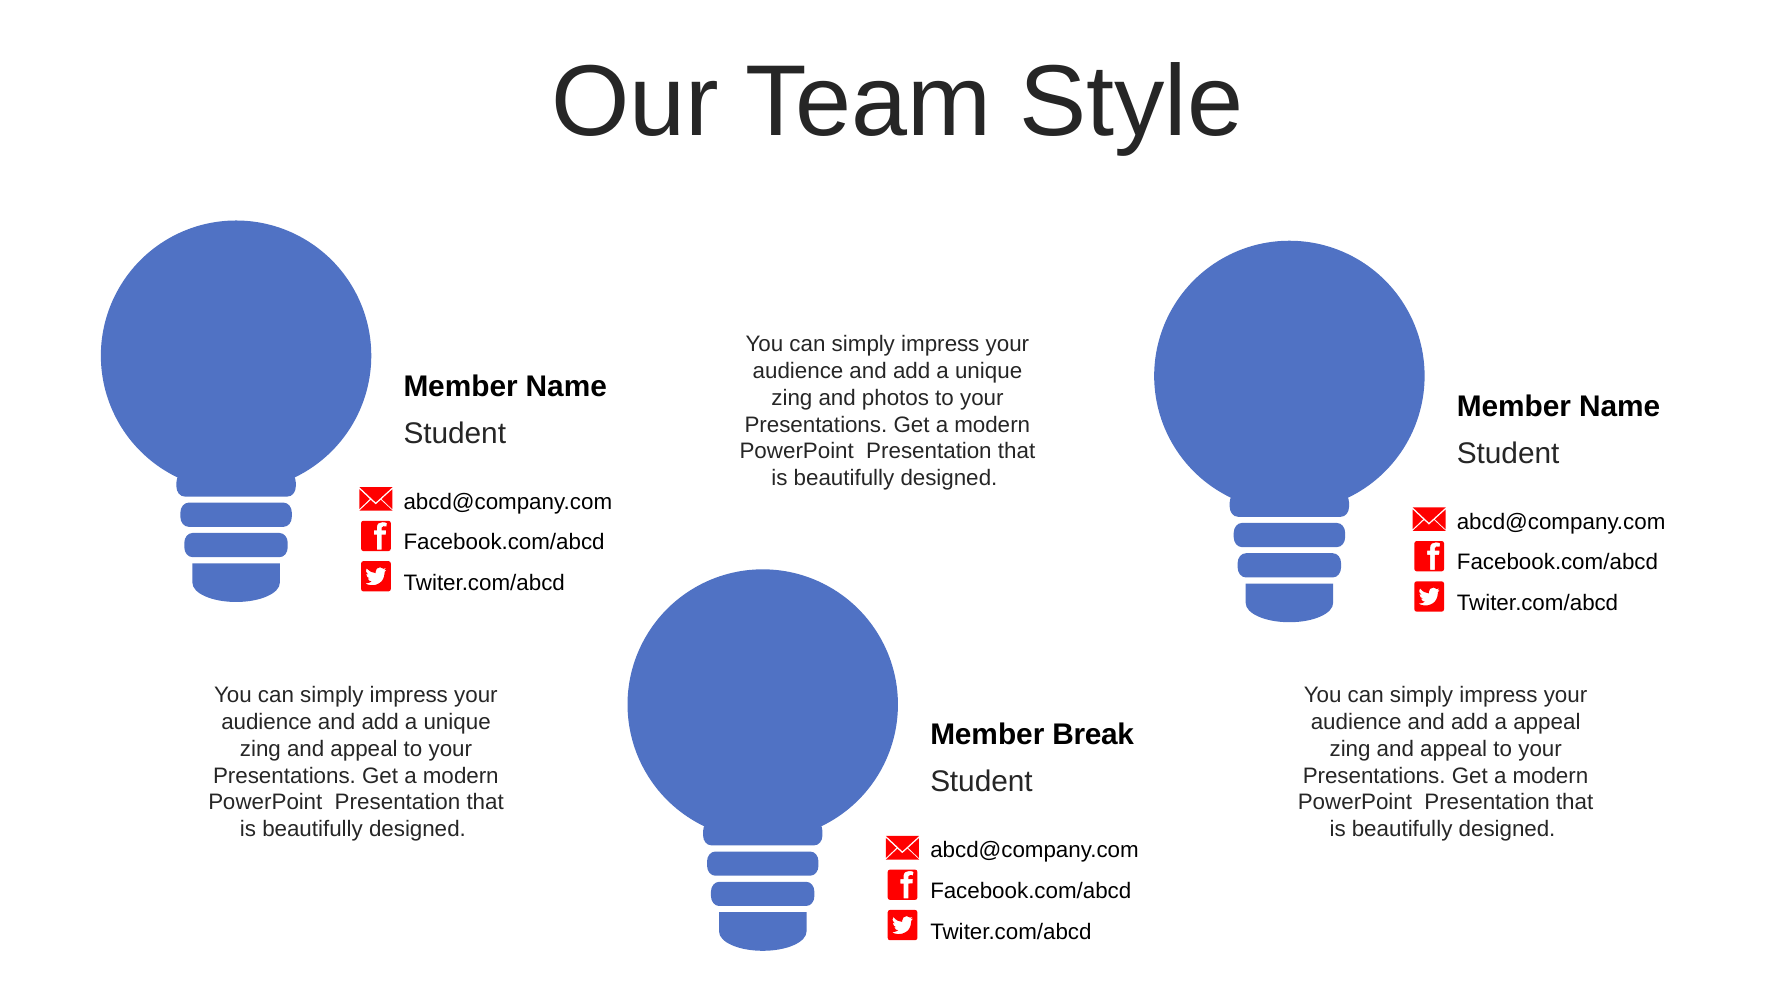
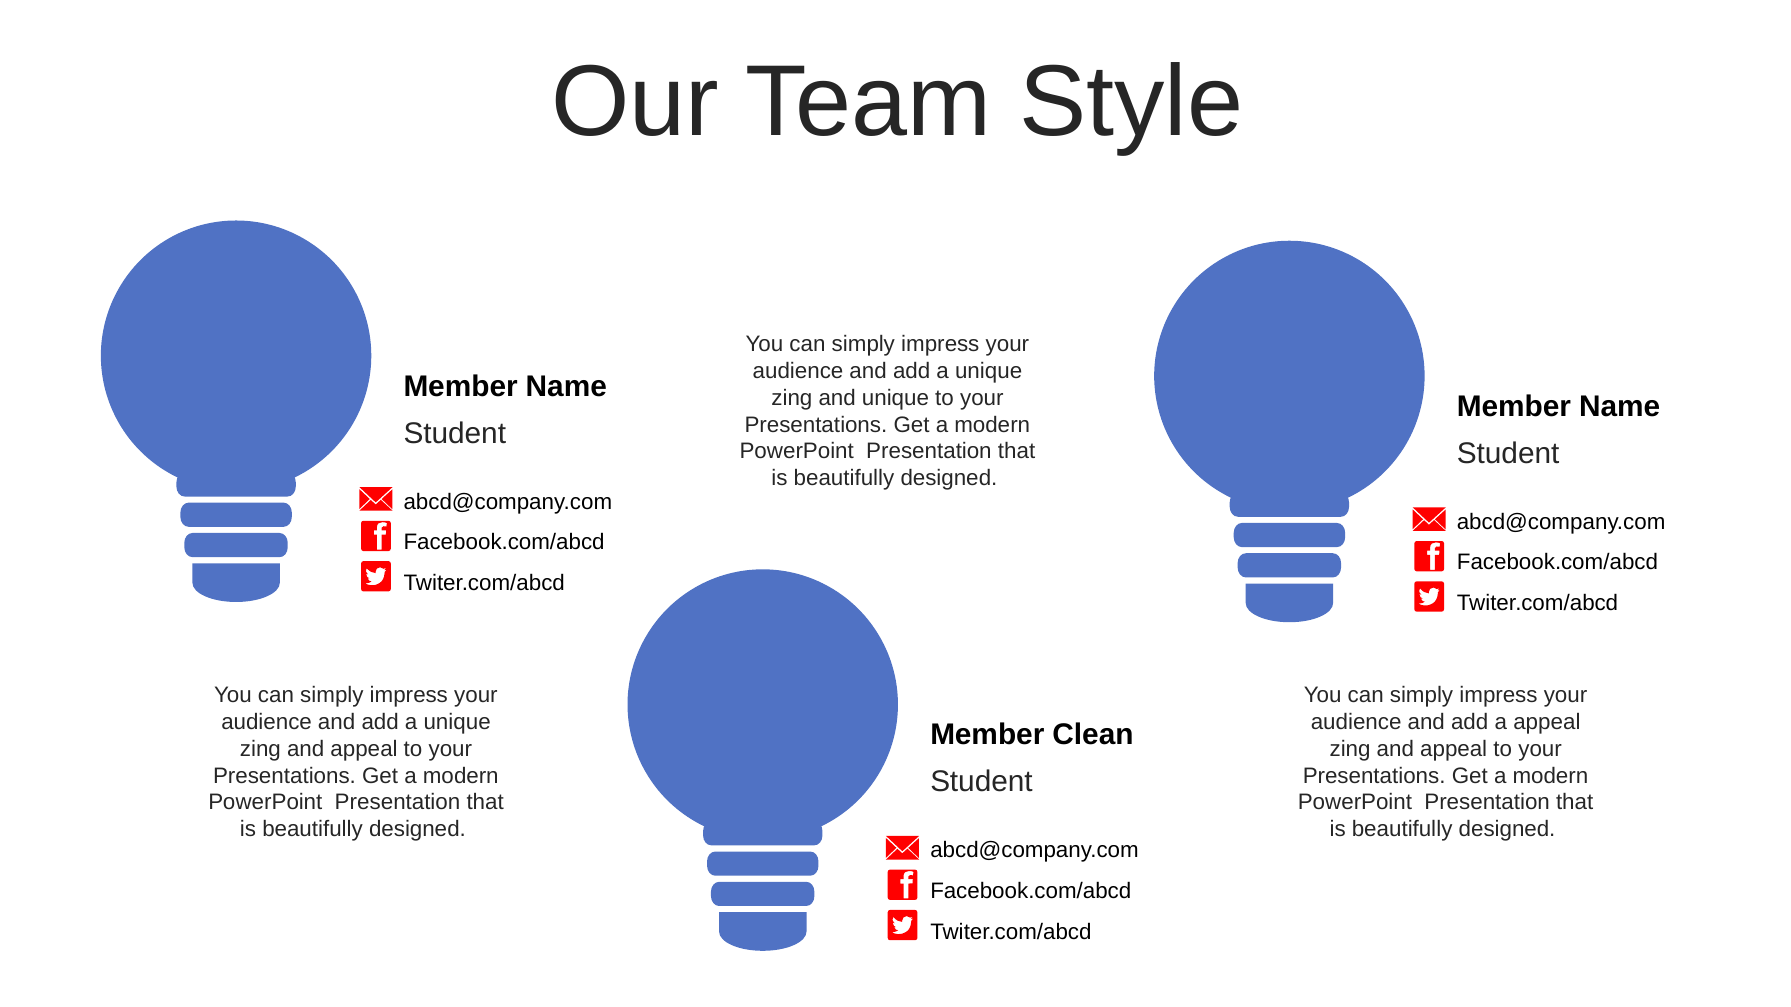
and photos: photos -> unique
Break: Break -> Clean
